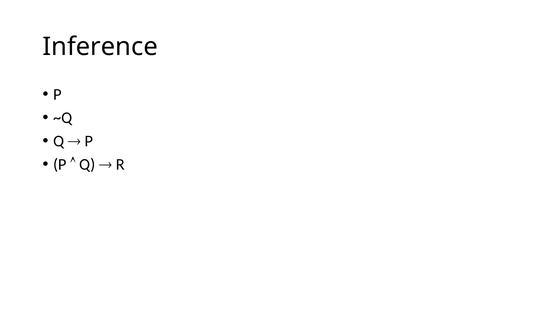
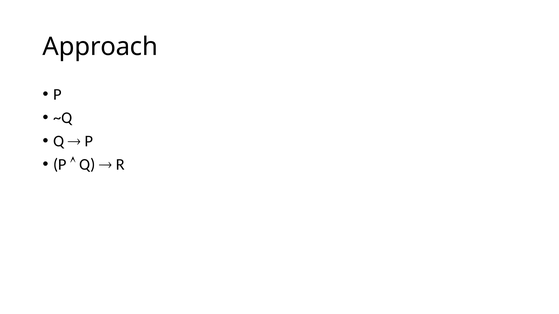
Inference: Inference -> Approach
